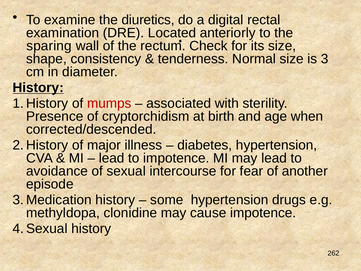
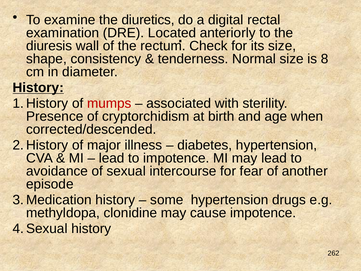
sparing: sparing -> diuresis
3: 3 -> 8
